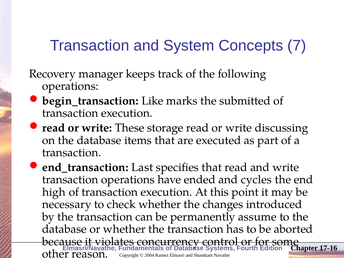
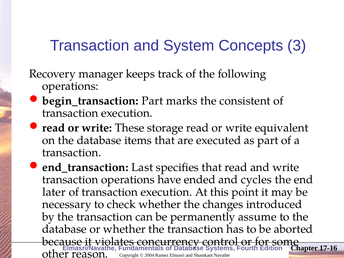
7: 7 -> 3
begin_transaction Like: Like -> Part
submitted: submitted -> consistent
discussing: discussing -> equivalent
high: high -> later
